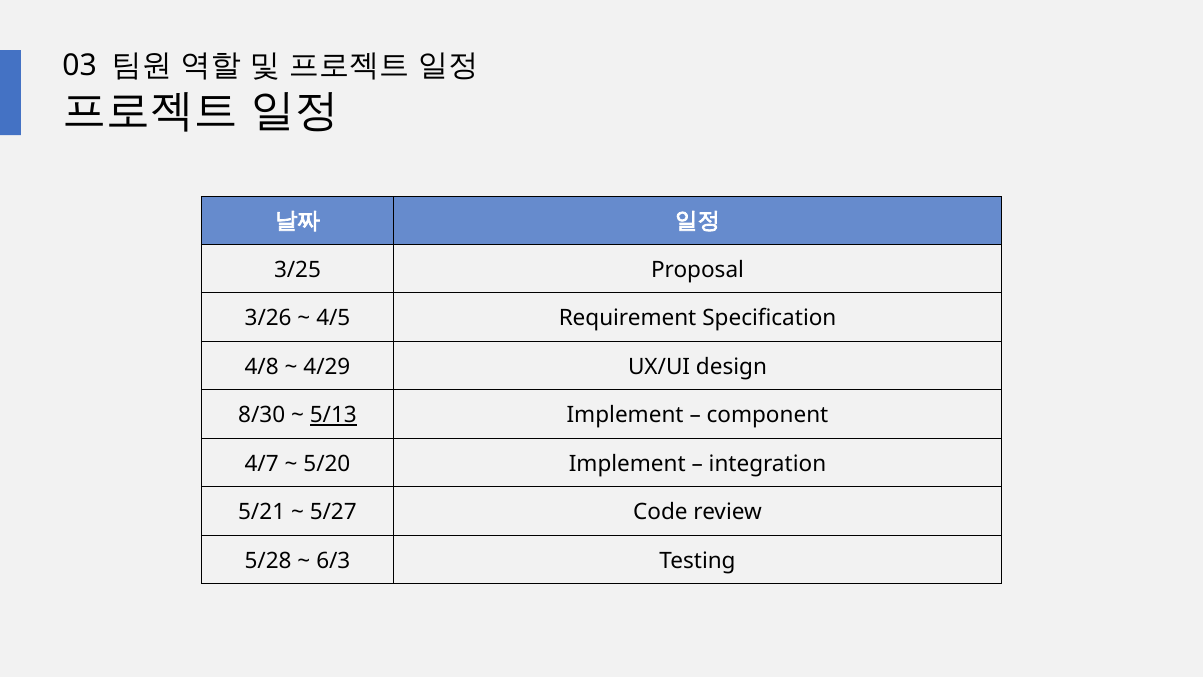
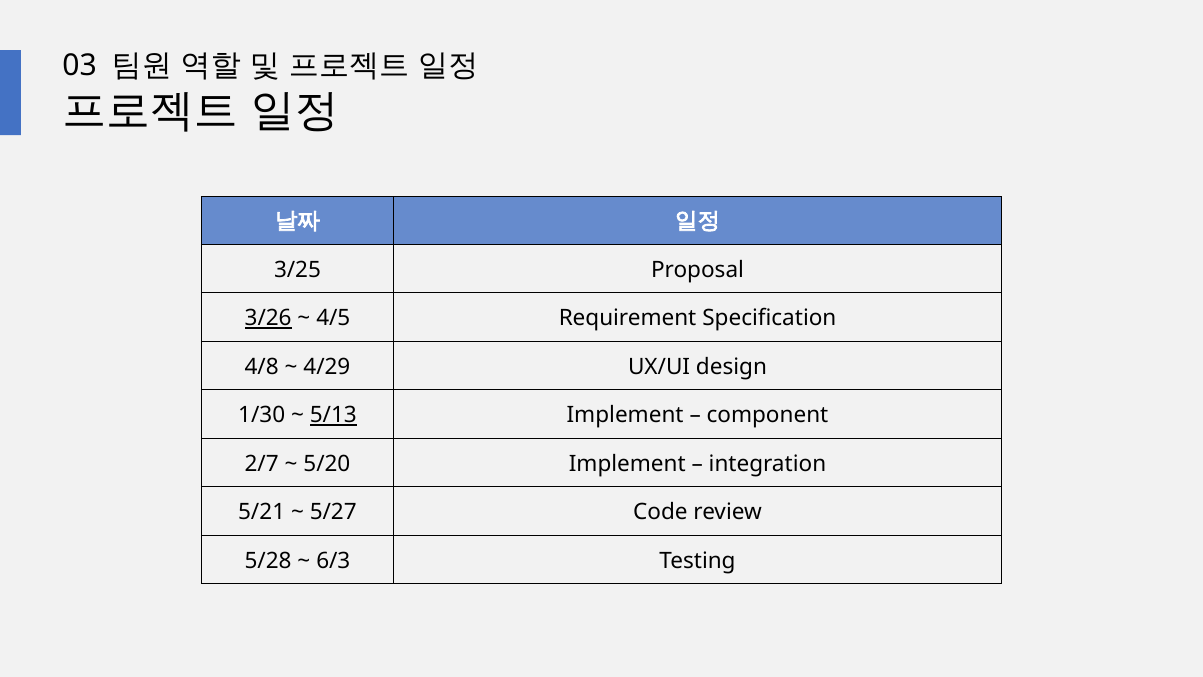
3/26 underline: none -> present
8/30: 8/30 -> 1/30
4/7: 4/7 -> 2/7
